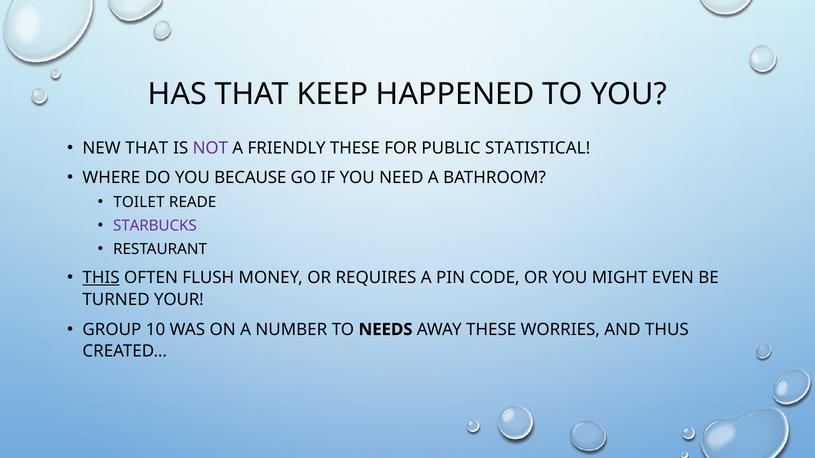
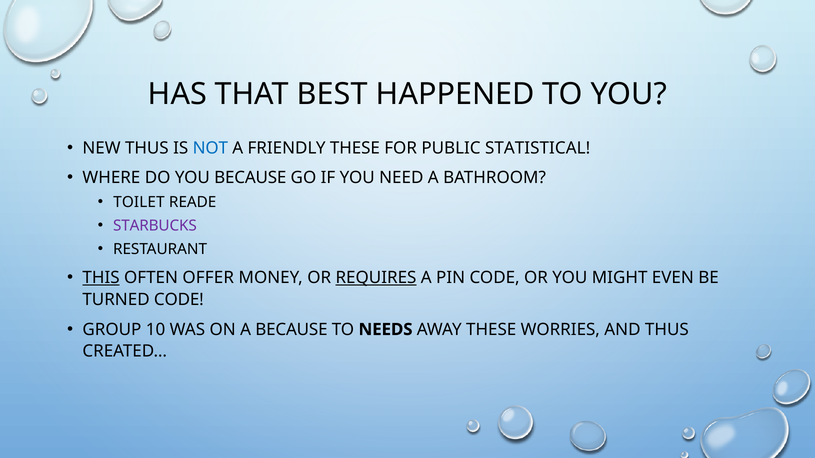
KEEP: KEEP -> BEST
NEW THAT: THAT -> THUS
NOT colour: purple -> blue
FLUSH: FLUSH -> OFFER
REQUIRES underline: none -> present
TURNED YOUR: YOUR -> CODE
A NUMBER: NUMBER -> BECAUSE
